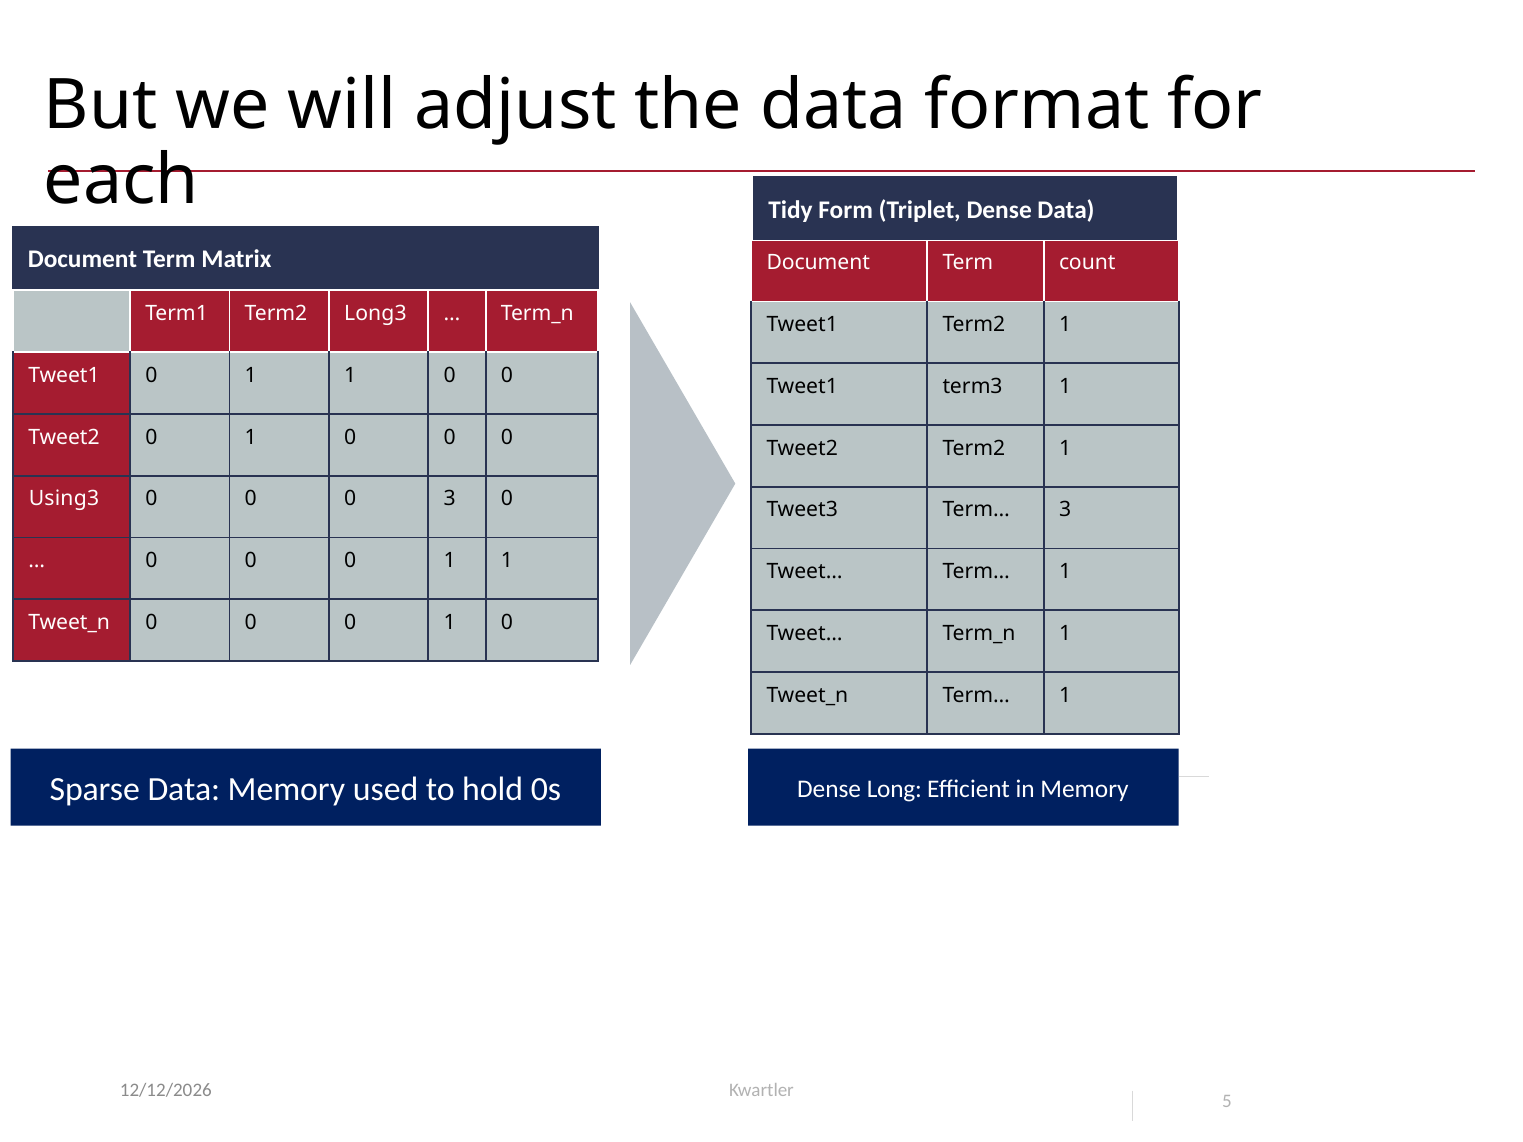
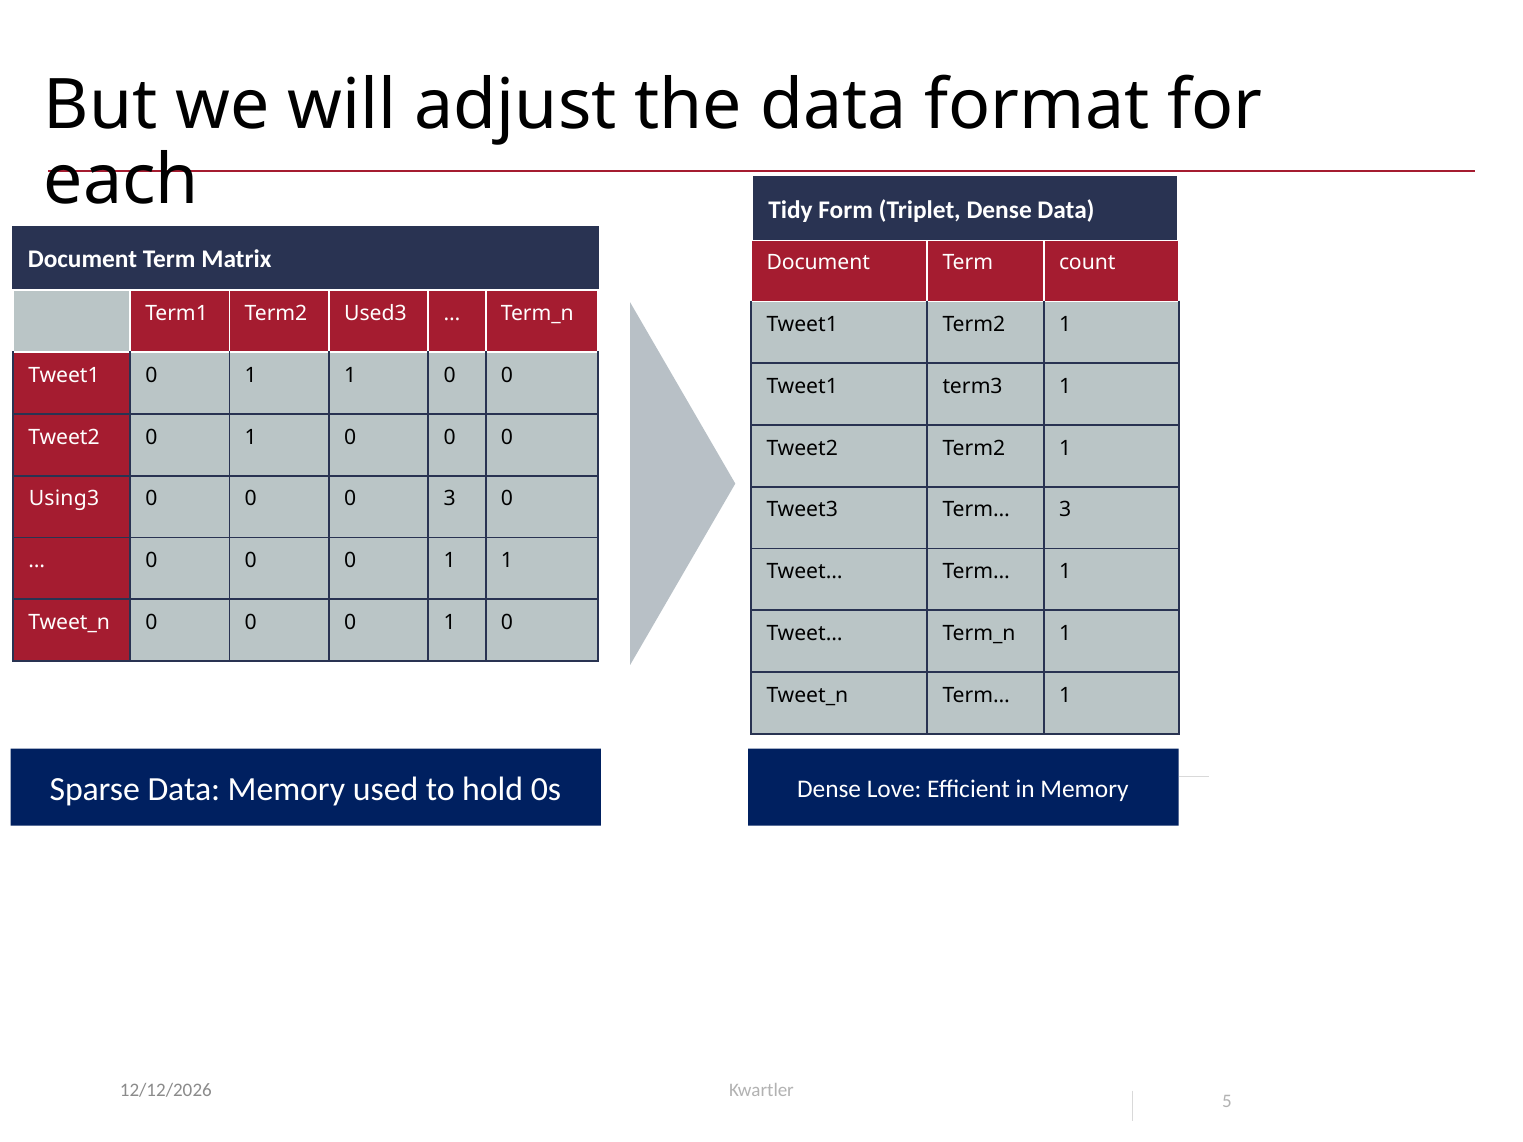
Long3: Long3 -> Used3
Long: Long -> Love
